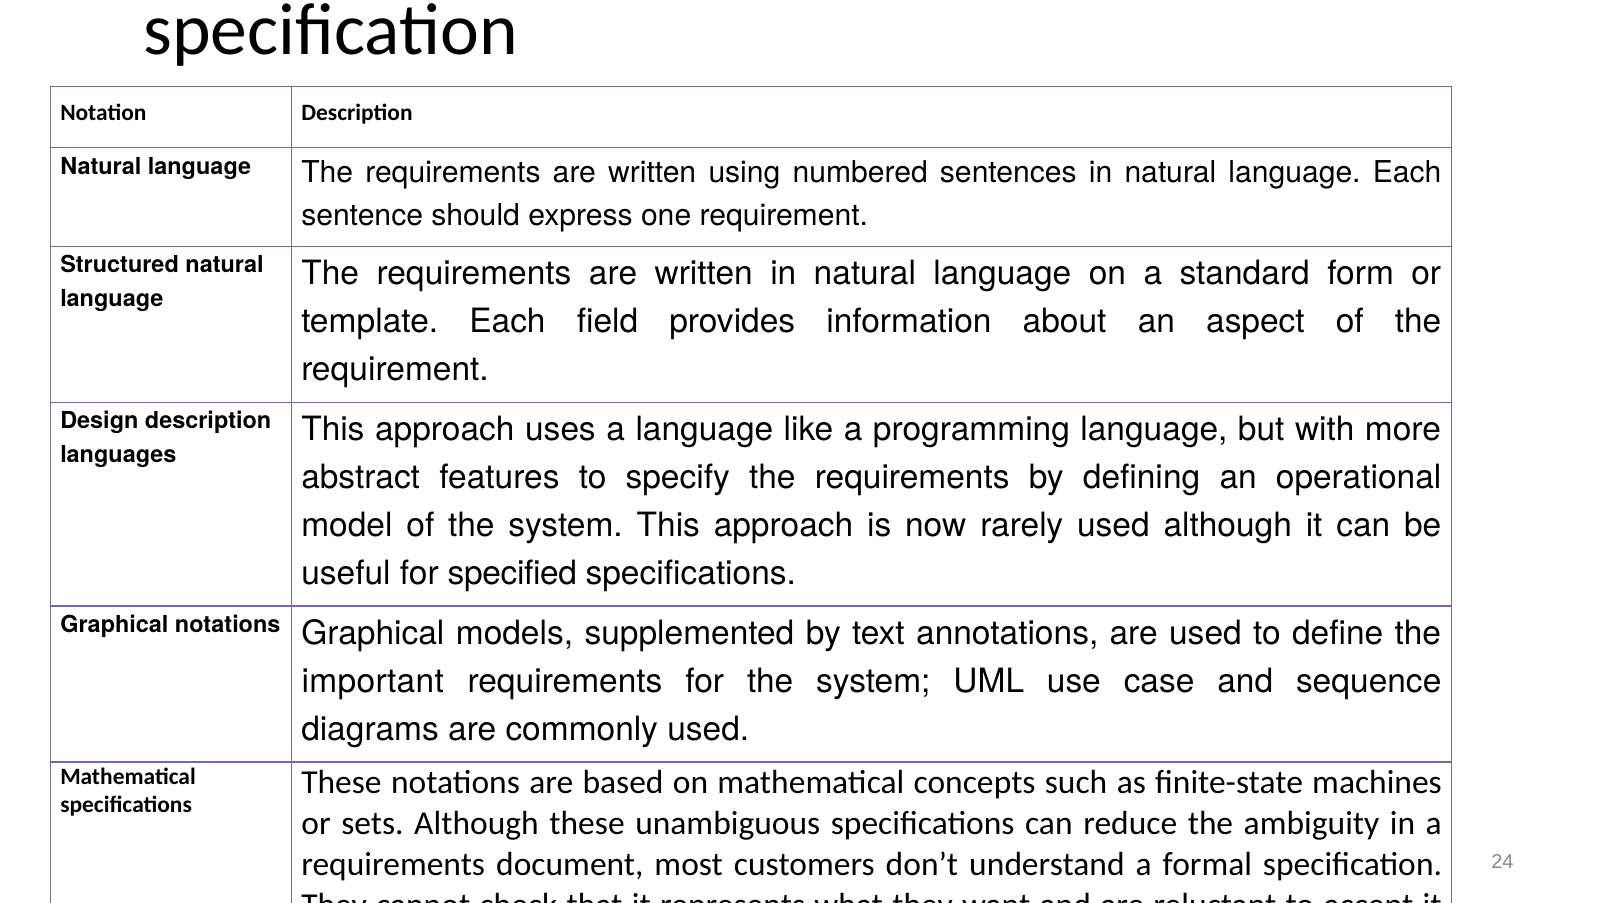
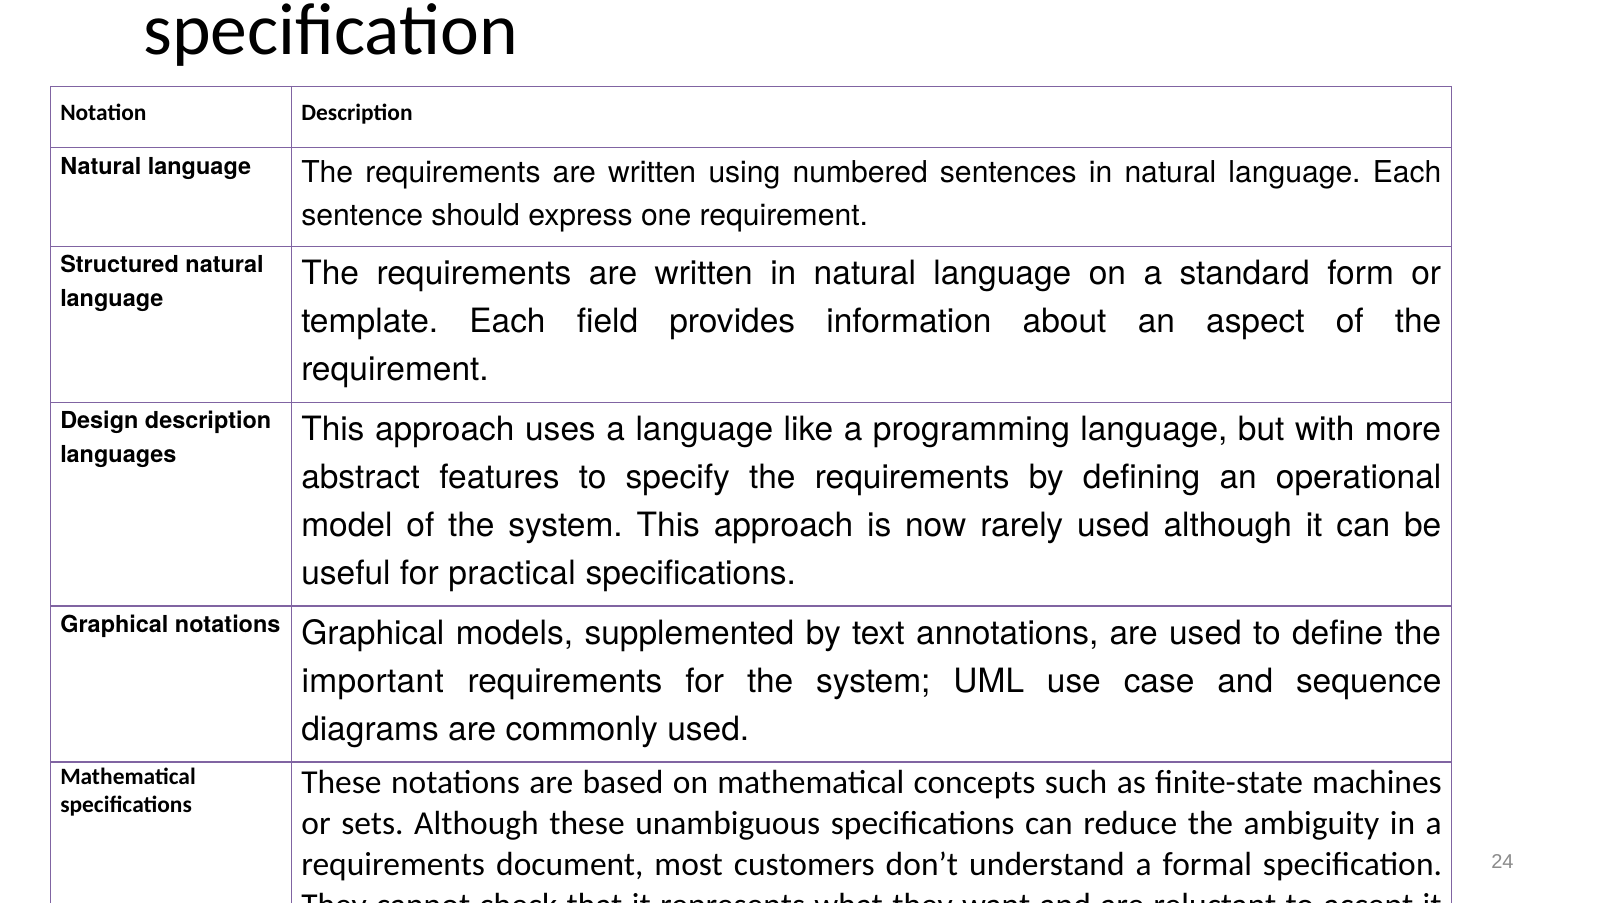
specified: specified -> practical
